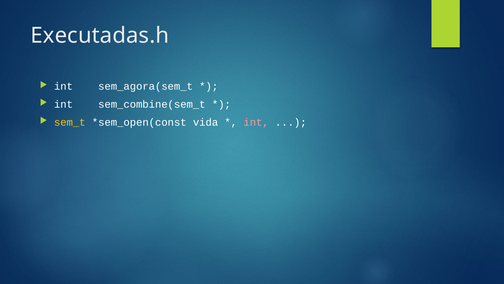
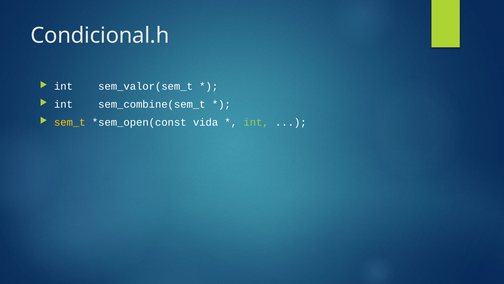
Executadas.h: Executadas.h -> Condicional.h
sem_agora(sem_t: sem_agora(sem_t -> sem_valor(sem_t
int at (256, 122) colour: pink -> light green
